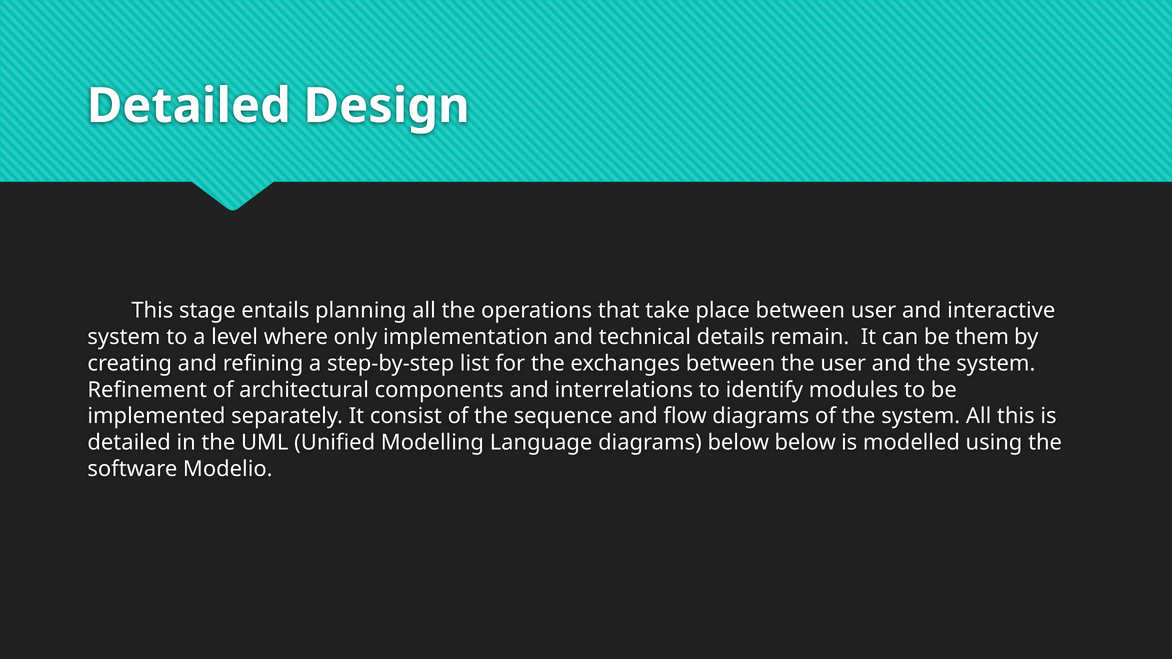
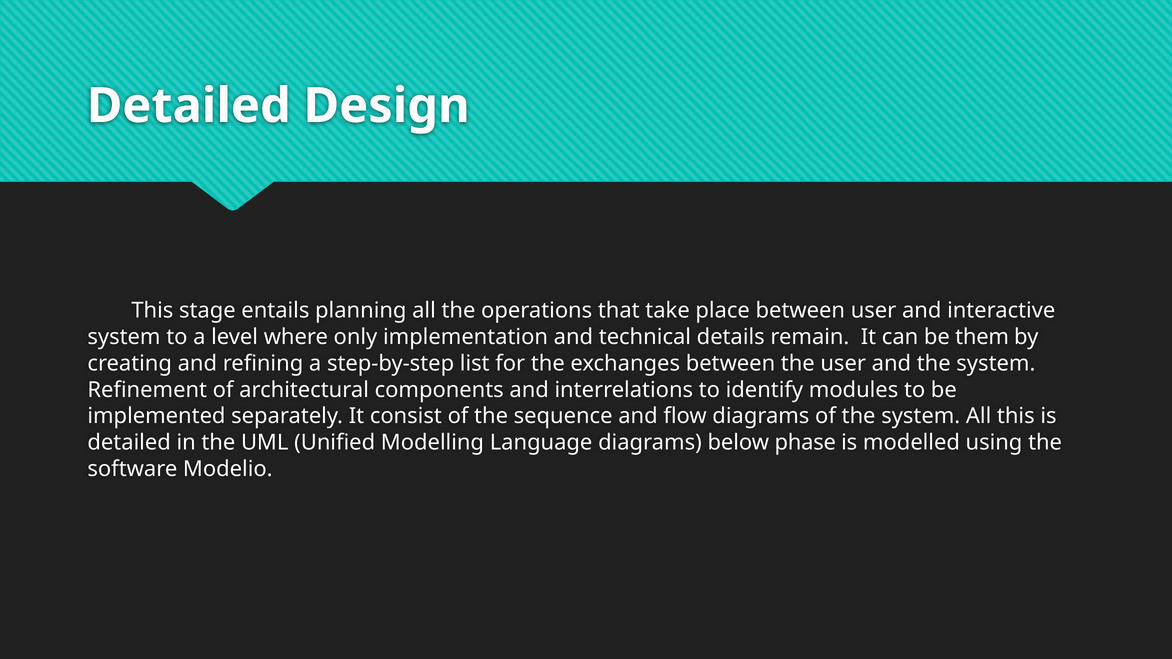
below below: below -> phase
